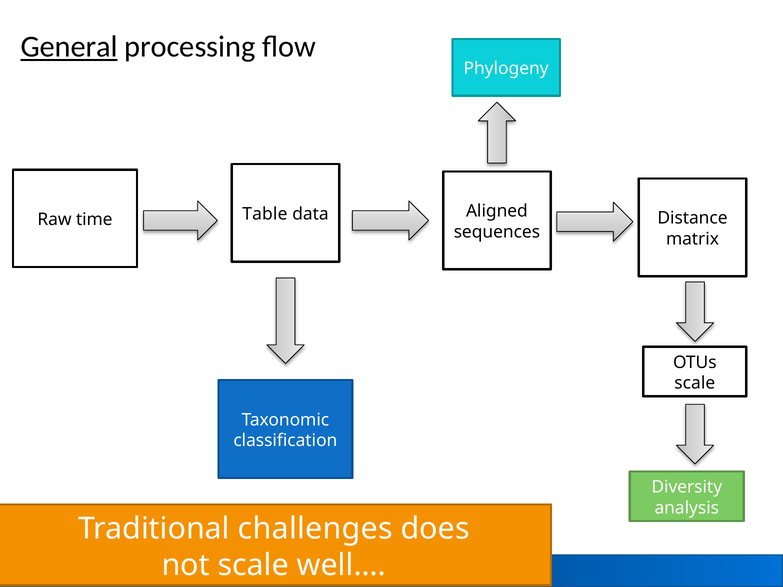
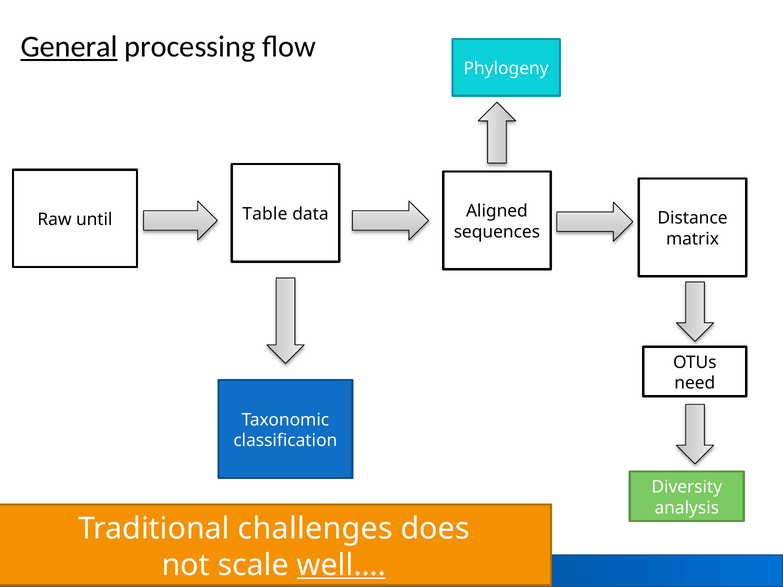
time: time -> until
scale at (695, 383): scale -> need
well… underline: none -> present
